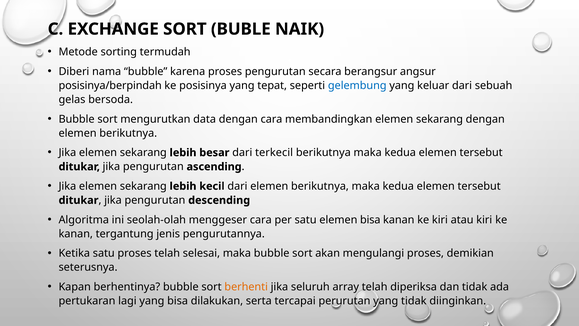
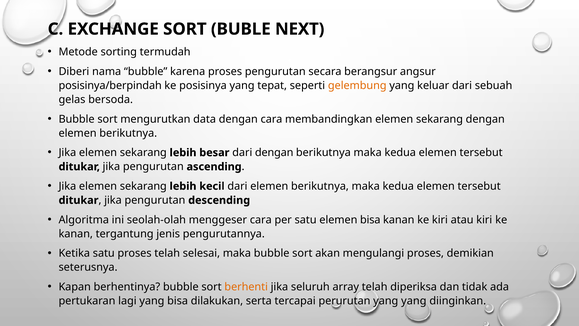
NAIK: NAIK -> NEXT
gelembung colour: blue -> orange
dari terkecil: terkecil -> dengan
yang tidak: tidak -> yang
